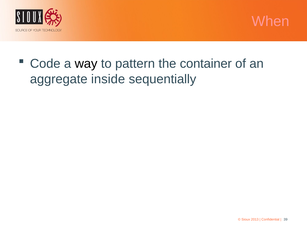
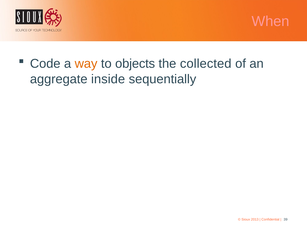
way colour: black -> orange
pattern: pattern -> objects
container: container -> collected
